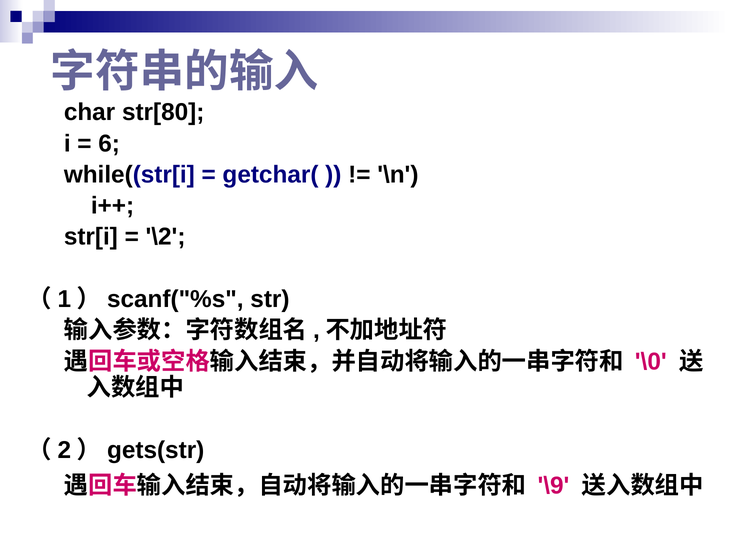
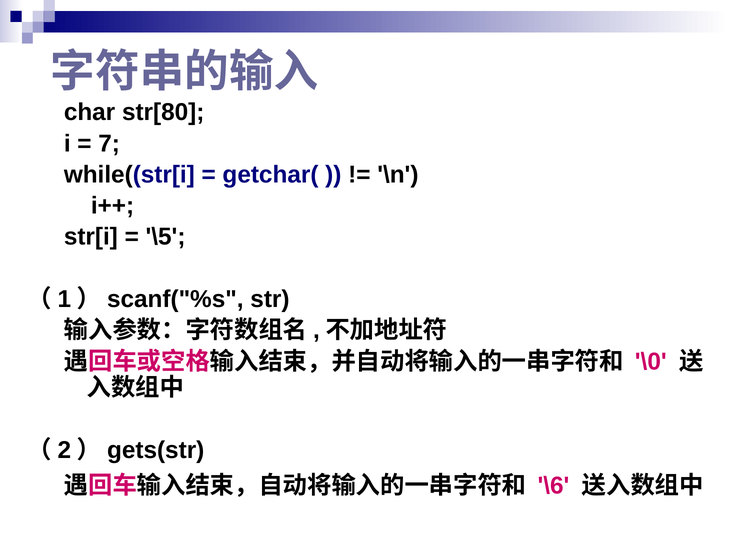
6: 6 -> 7
\2: \2 -> \5
\9: \9 -> \6
